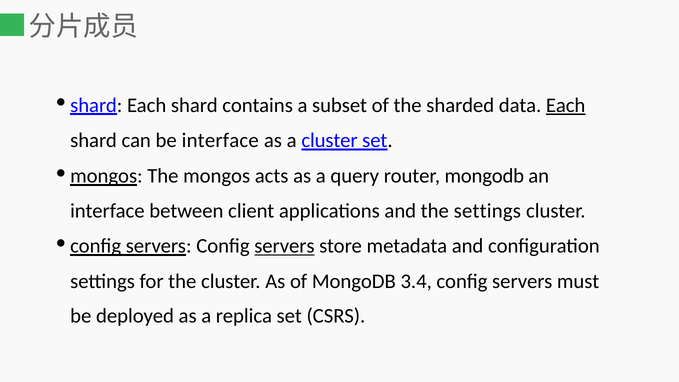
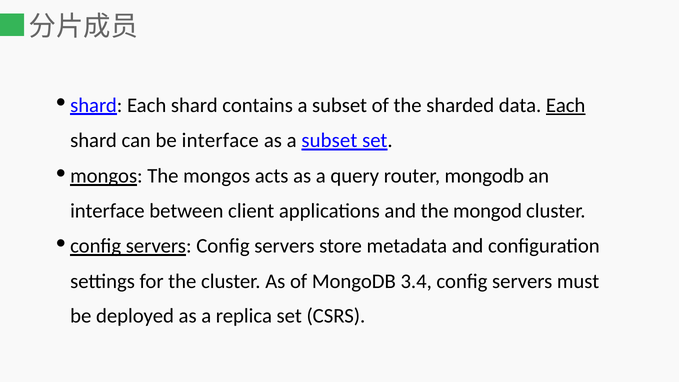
as a cluster: cluster -> subset
the settings: settings -> mongod
servers at (284, 246) underline: present -> none
